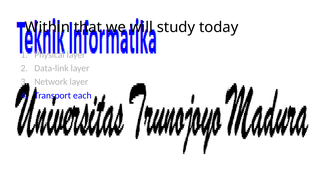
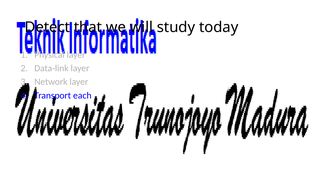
Within: Within -> Detect
